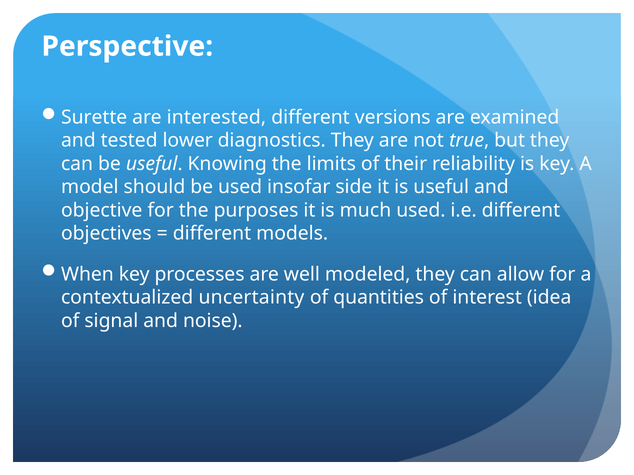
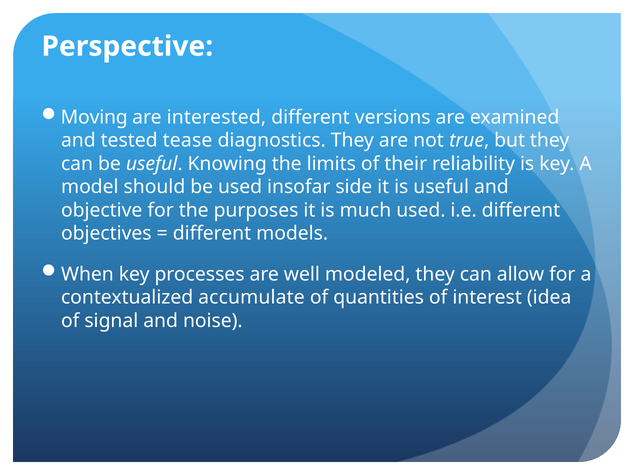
Surette: Surette -> Moving
lower: lower -> tease
uncertainty: uncertainty -> accumulate
